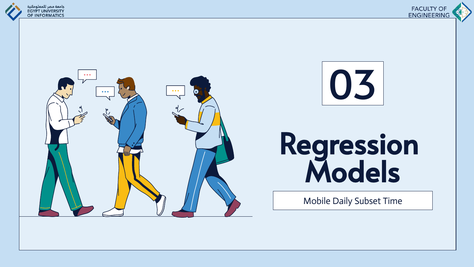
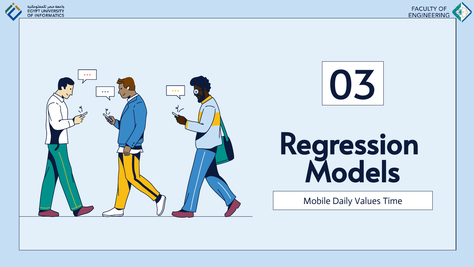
Subset: Subset -> Values
